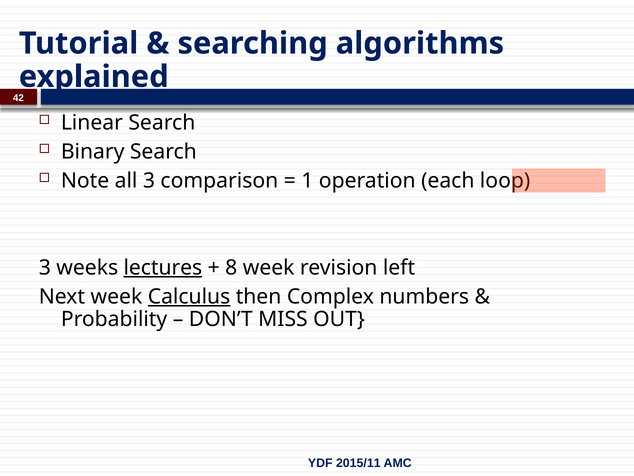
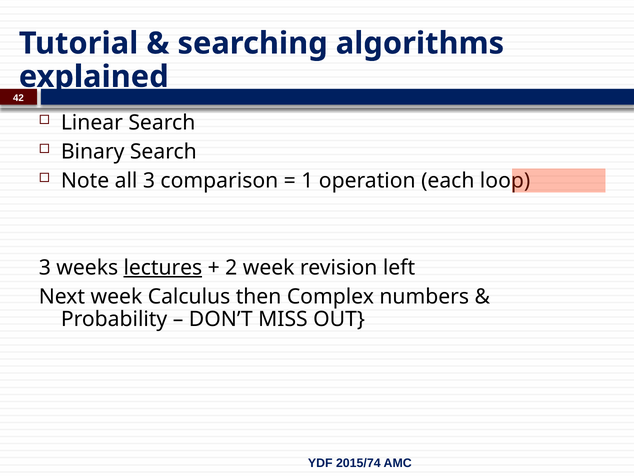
8: 8 -> 2
Calculus underline: present -> none
2015/11: 2015/11 -> 2015/74
